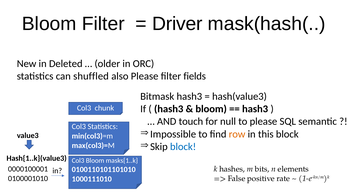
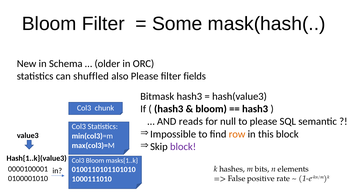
Driver: Driver -> Some
Deleted: Deleted -> Schema
touch: touch -> reads
block at (183, 147) colour: blue -> purple
